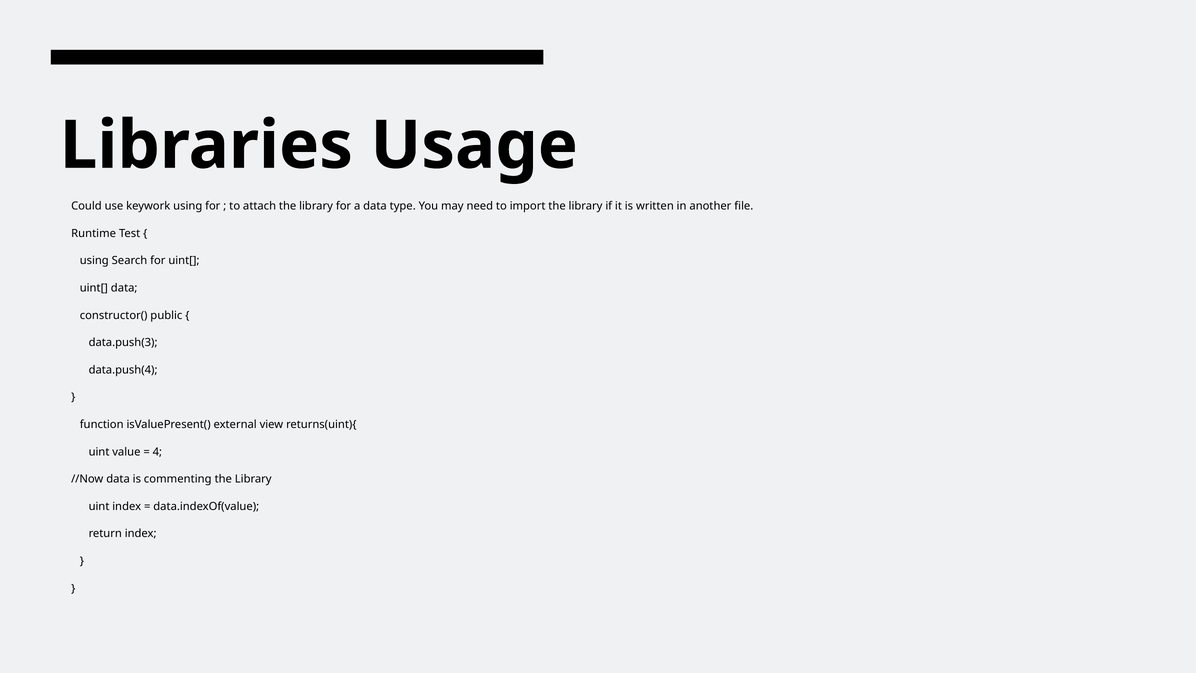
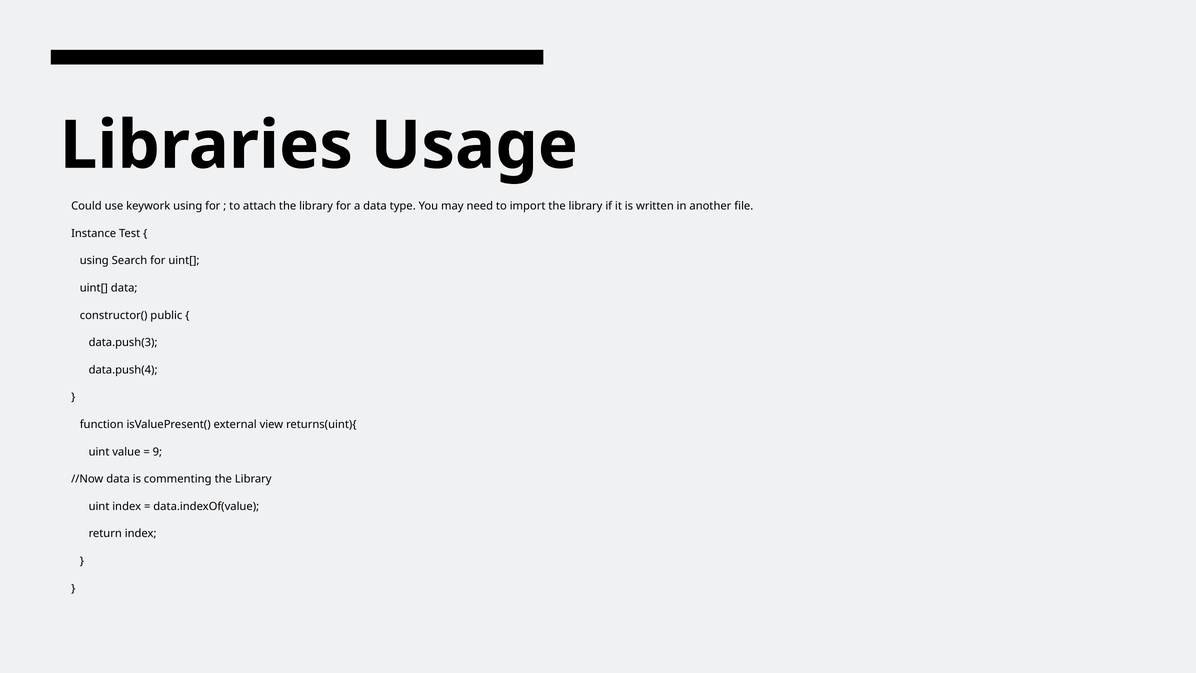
Runtime: Runtime -> Instance
4: 4 -> 9
